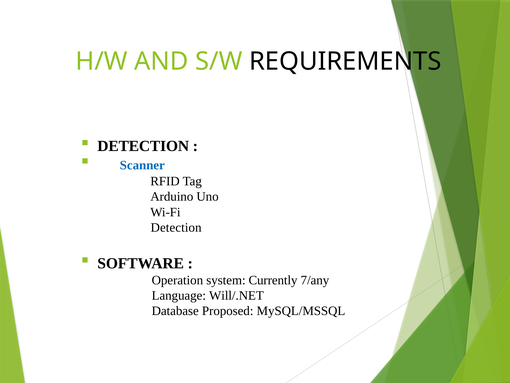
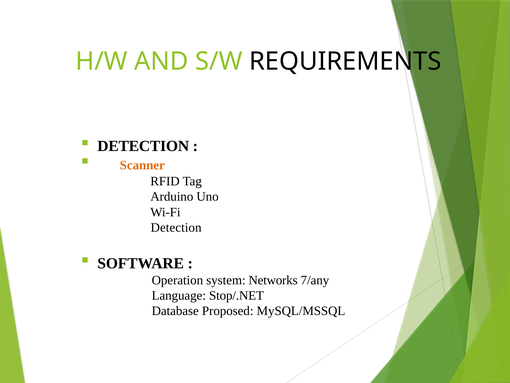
Scanner colour: blue -> orange
Currently: Currently -> Networks
Will/.NET: Will/.NET -> Stop/.NET
